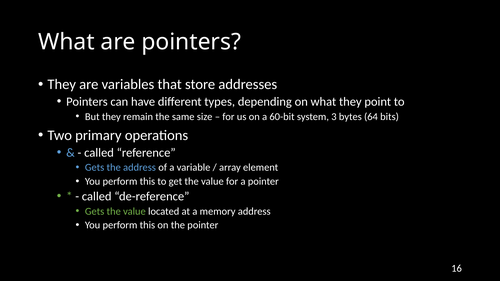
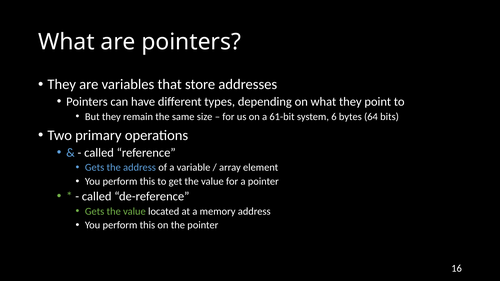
60-bit: 60-bit -> 61-bit
3: 3 -> 6
